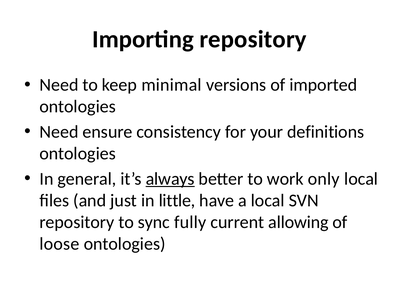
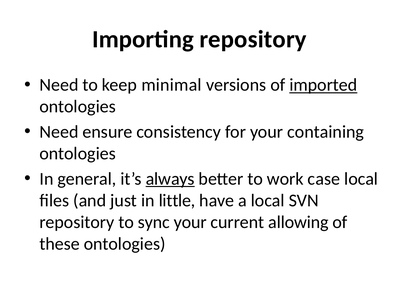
imported underline: none -> present
definitions: definitions -> containing
only: only -> case
sync fully: fully -> your
loose: loose -> these
